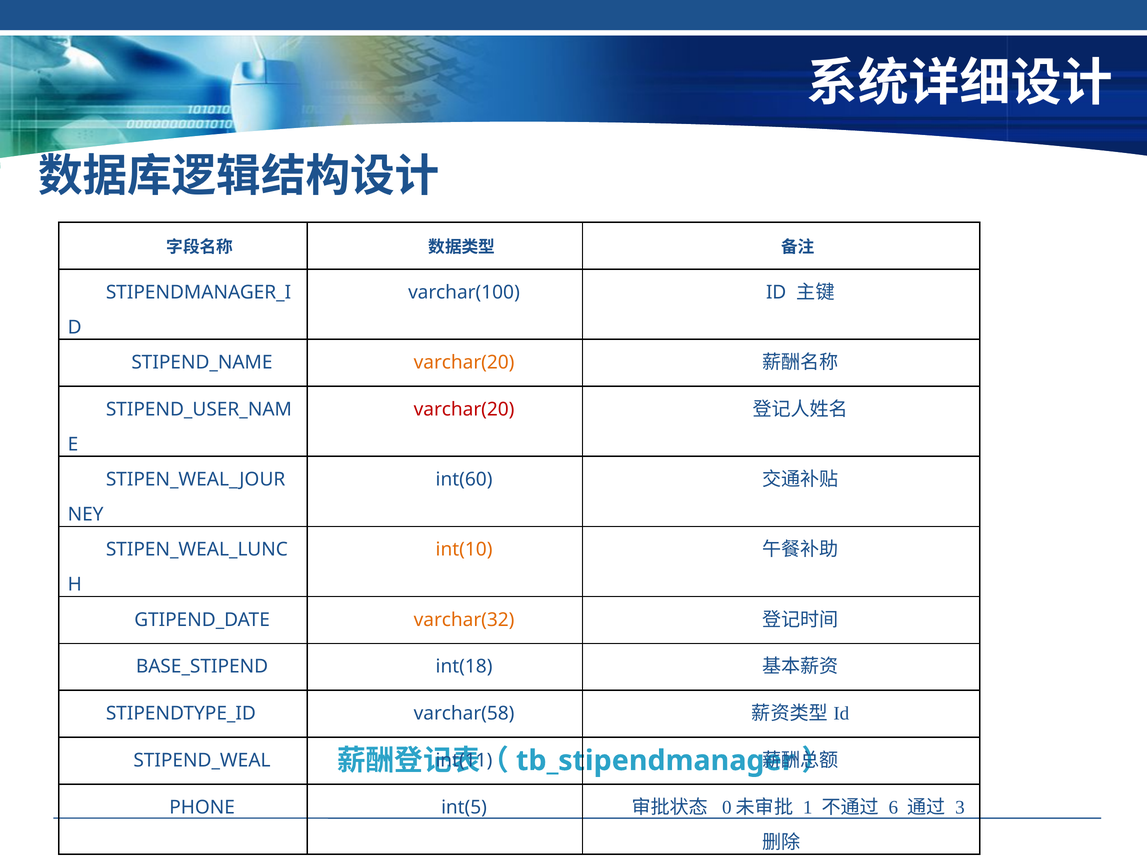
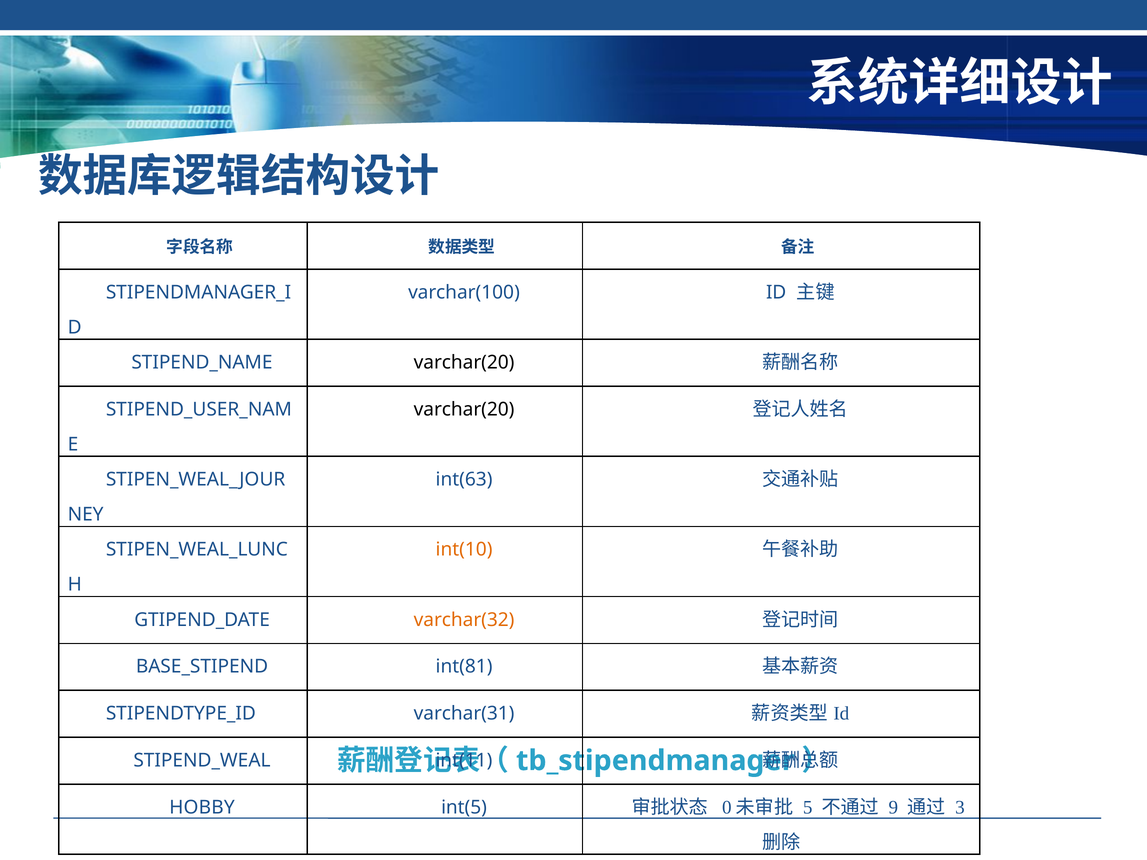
varchar(20 at (464, 363) colour: orange -> black
varchar(20 at (464, 410) colour: red -> black
int(60: int(60 -> int(63
int(18: int(18 -> int(81
varchar(58: varchar(58 -> varchar(31
PHONE: PHONE -> HOBBY
1: 1 -> 5
6: 6 -> 9
